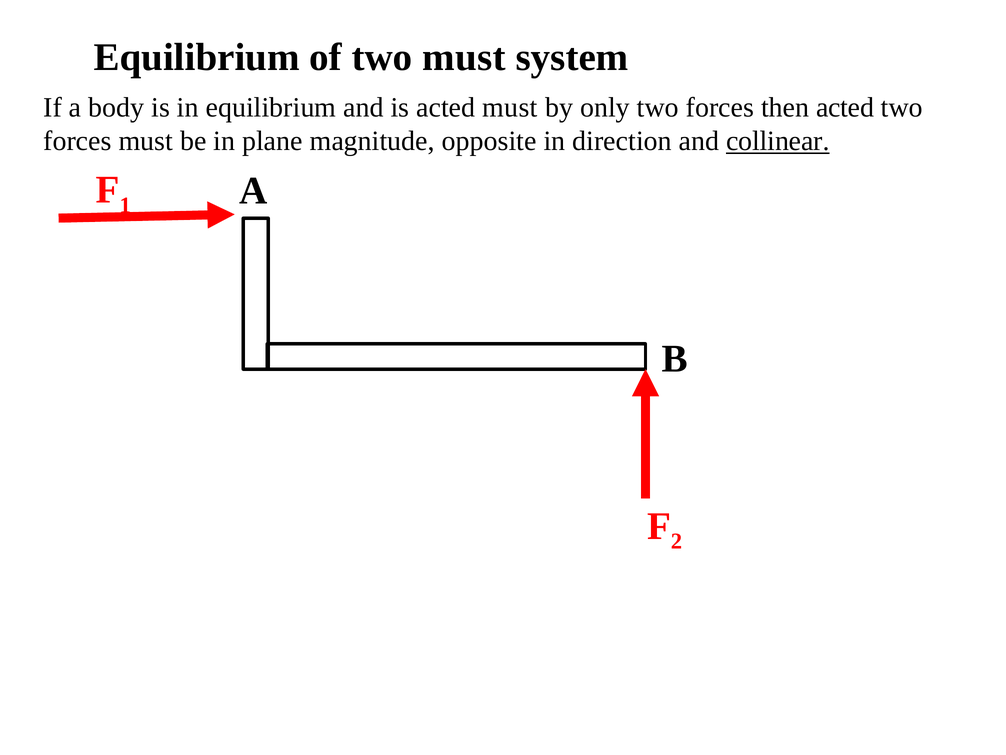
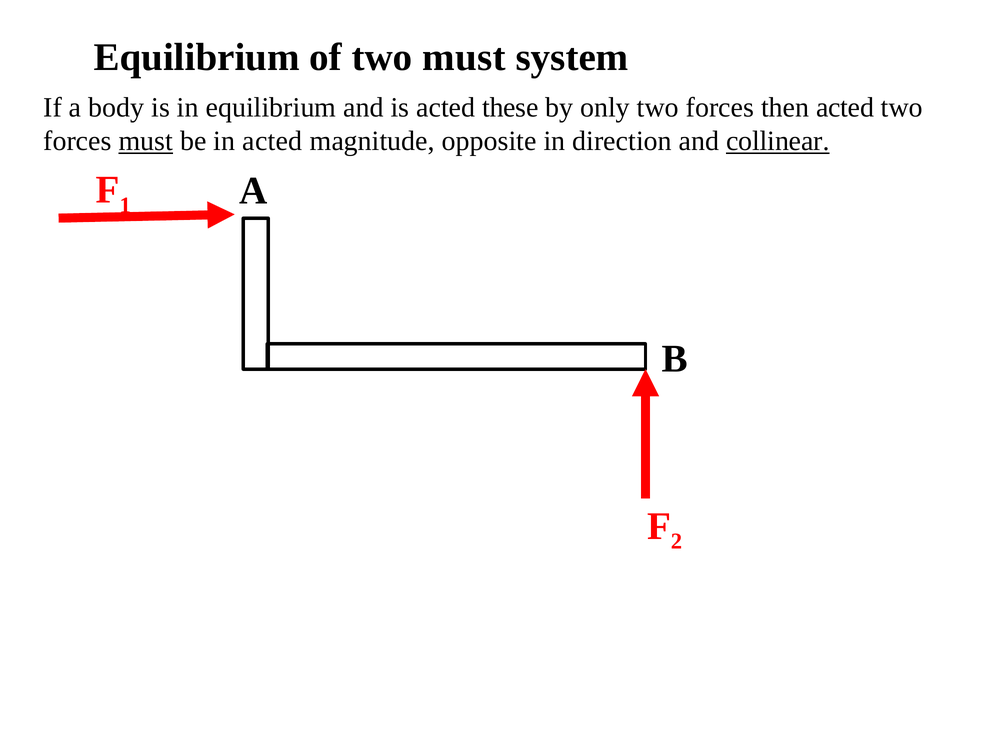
acted must: must -> these
must at (146, 141) underline: none -> present
in plane: plane -> acted
